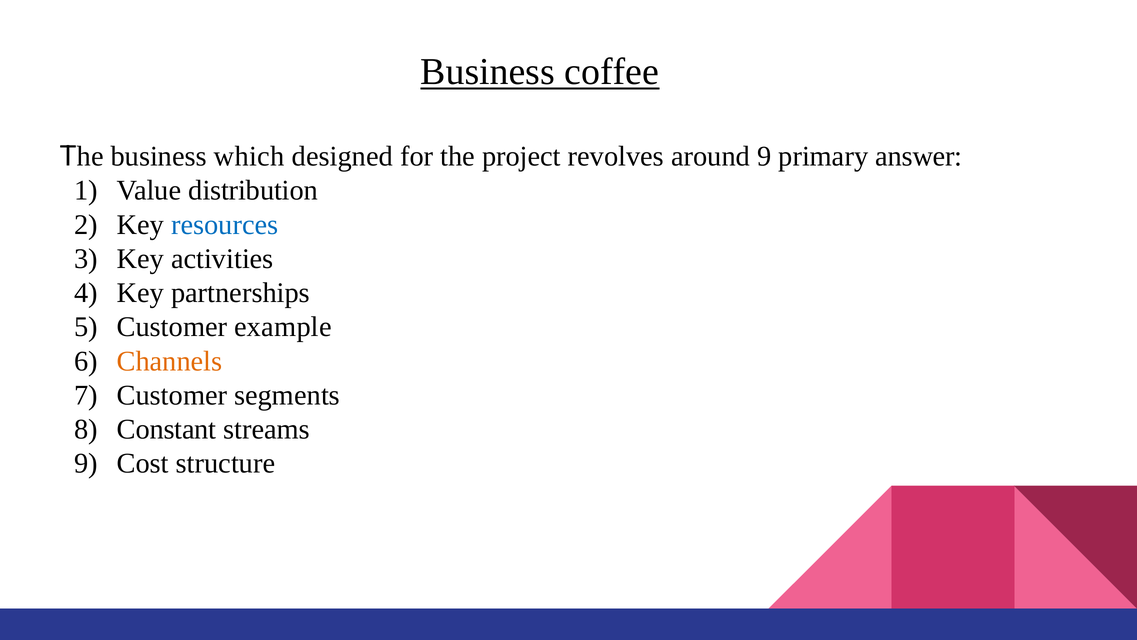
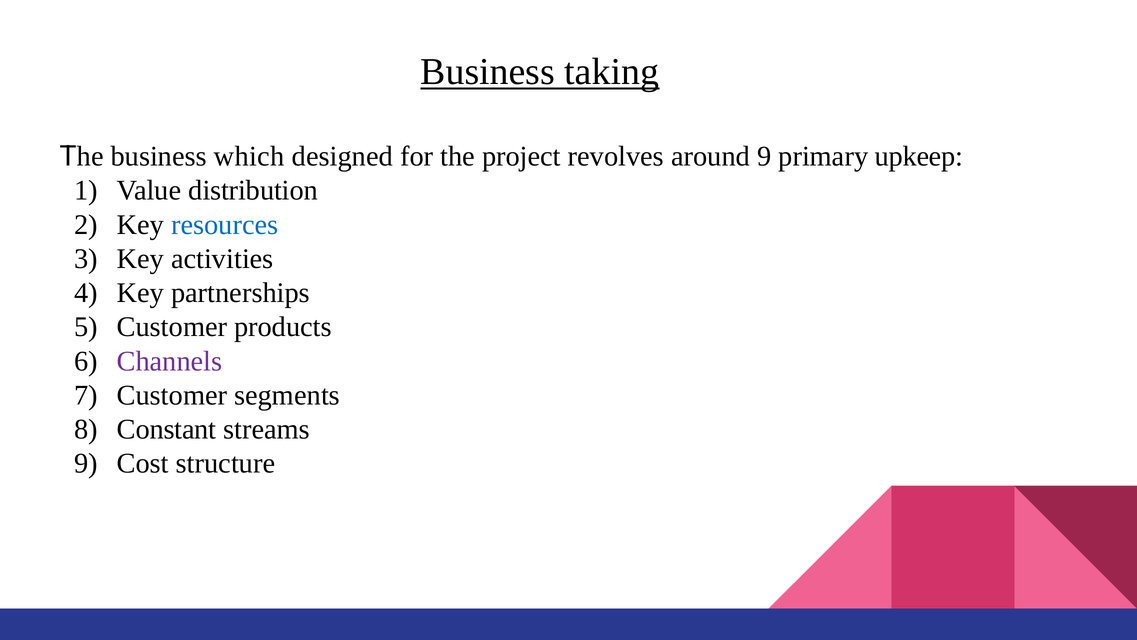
coffee: coffee -> taking
answer: answer -> upkeep
example: example -> products
Channels colour: orange -> purple
